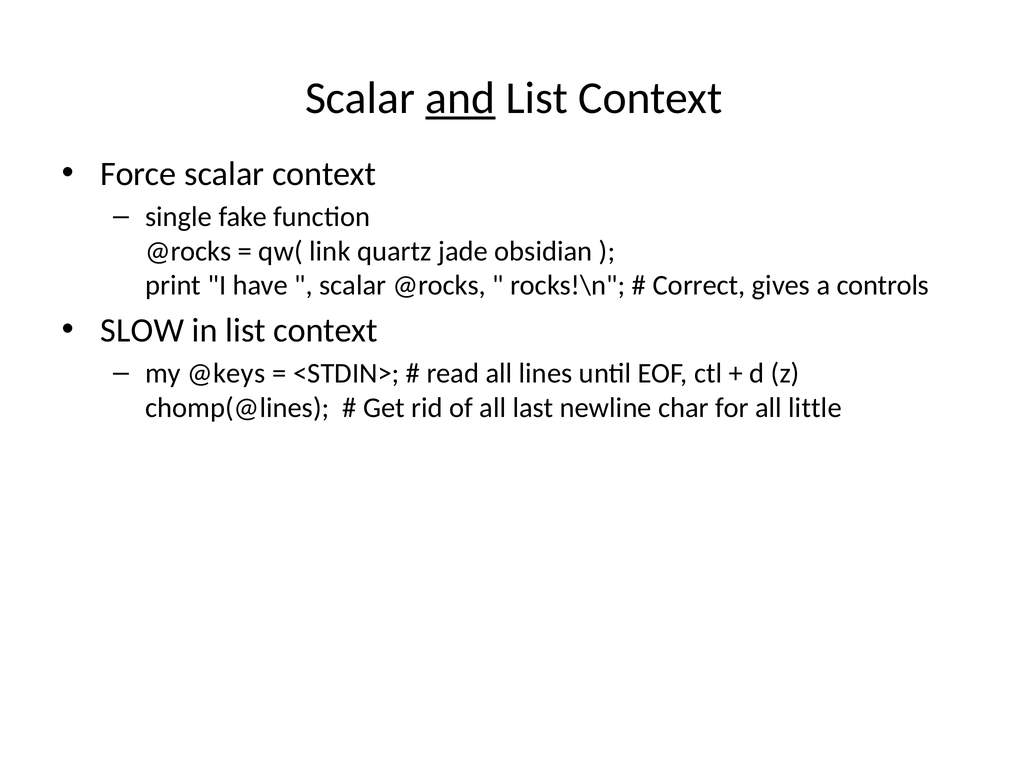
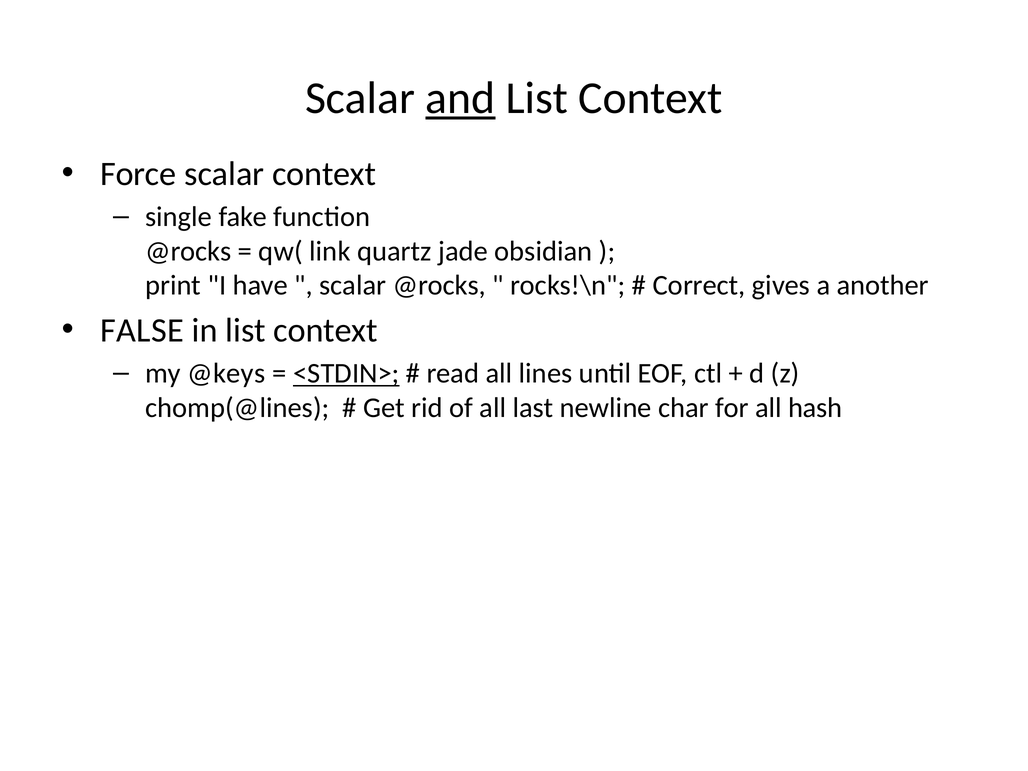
controls: controls -> another
SLOW: SLOW -> FALSE
<STDIN> underline: none -> present
little: little -> hash
